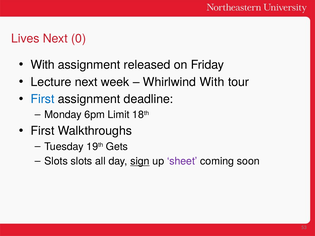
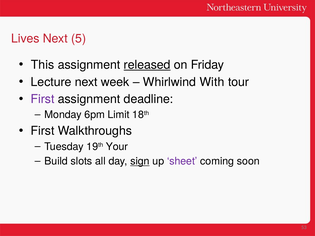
0: 0 -> 5
With at (43, 65): With -> This
released underline: none -> present
First at (43, 99) colour: blue -> purple
Gets: Gets -> Your
Slots at (56, 161): Slots -> Build
